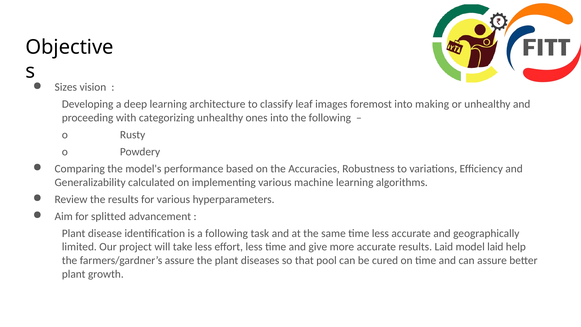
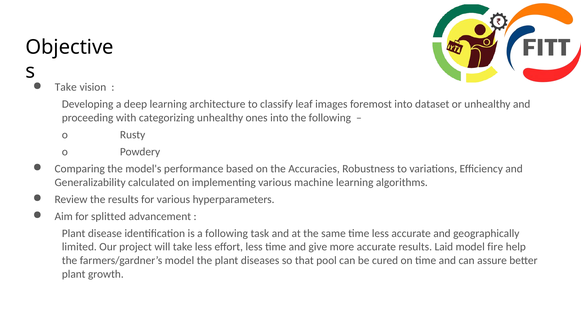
Sizes at (66, 87): Sizes -> Take
making: making -> dataset
model laid: laid -> fire
farmers/gardner’s assure: assure -> model
